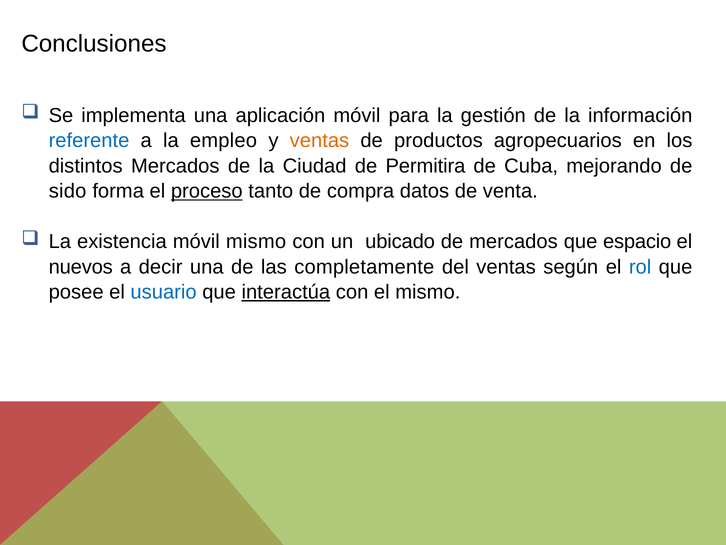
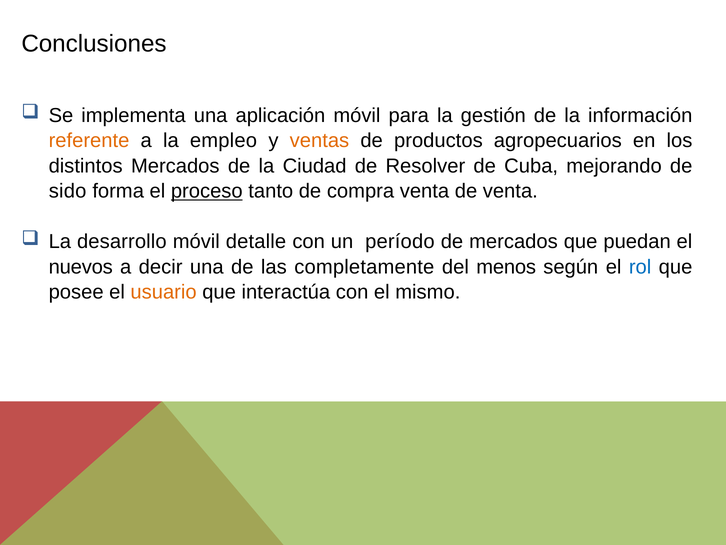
referente colour: blue -> orange
Permitira: Permitira -> Resolver
compra datos: datos -> venta
existencia: existencia -> desarrollo
móvil mismo: mismo -> detalle
ubicado: ubicado -> período
espacio: espacio -> puedan
del ventas: ventas -> menos
usuario colour: blue -> orange
interactúa underline: present -> none
